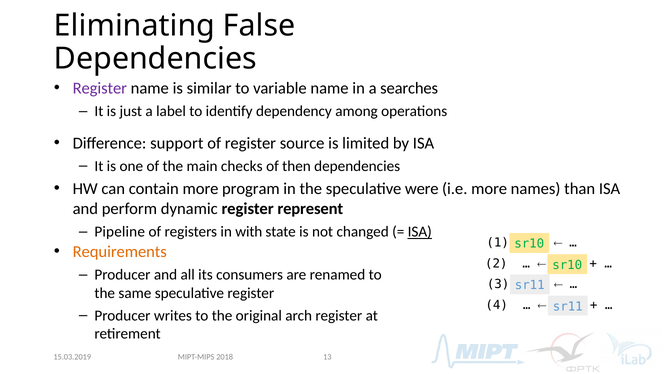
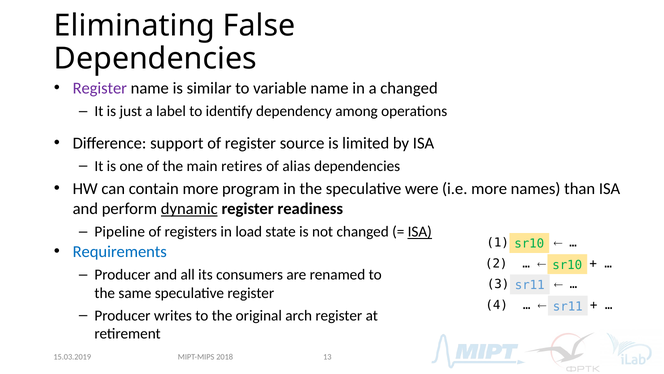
a searches: searches -> changed
checks: checks -> retires
then: then -> alias
dynamic underline: none -> present
represent: represent -> readiness
with: with -> load
Requirements colour: orange -> blue
